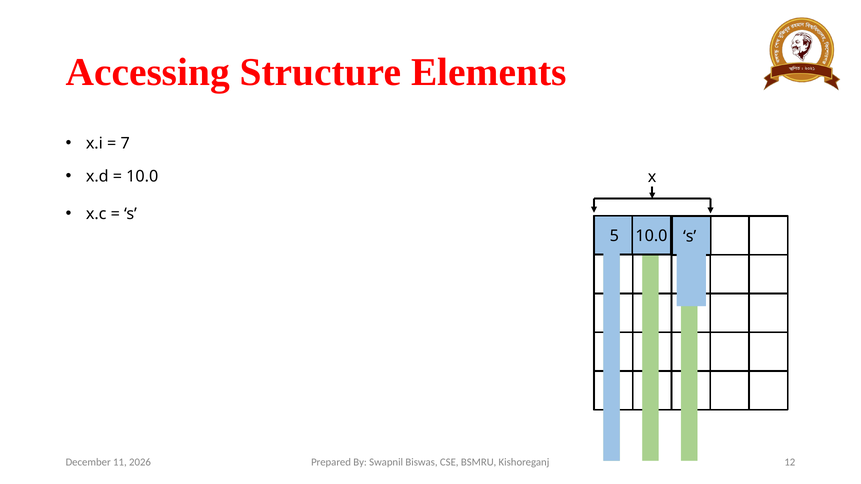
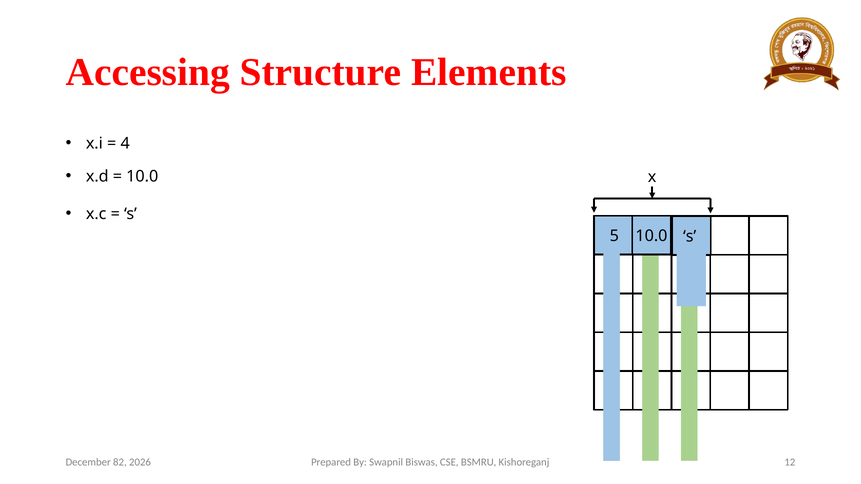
7: 7 -> 4
11: 11 -> 82
